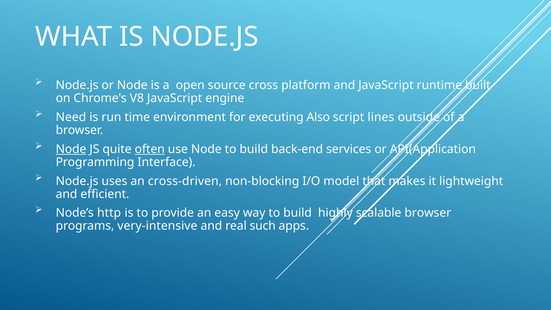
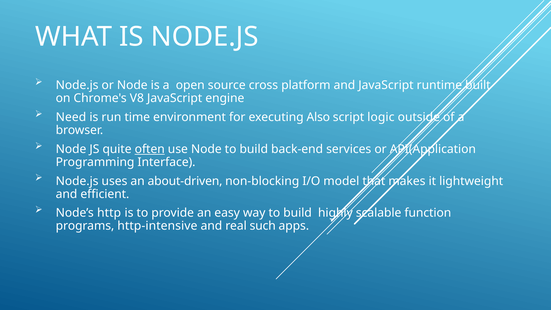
lines: lines -> logic
Node at (71, 149) underline: present -> none
cross-driven: cross-driven -> about-driven
scalable browser: browser -> function
very-intensive: very-intensive -> http-intensive
